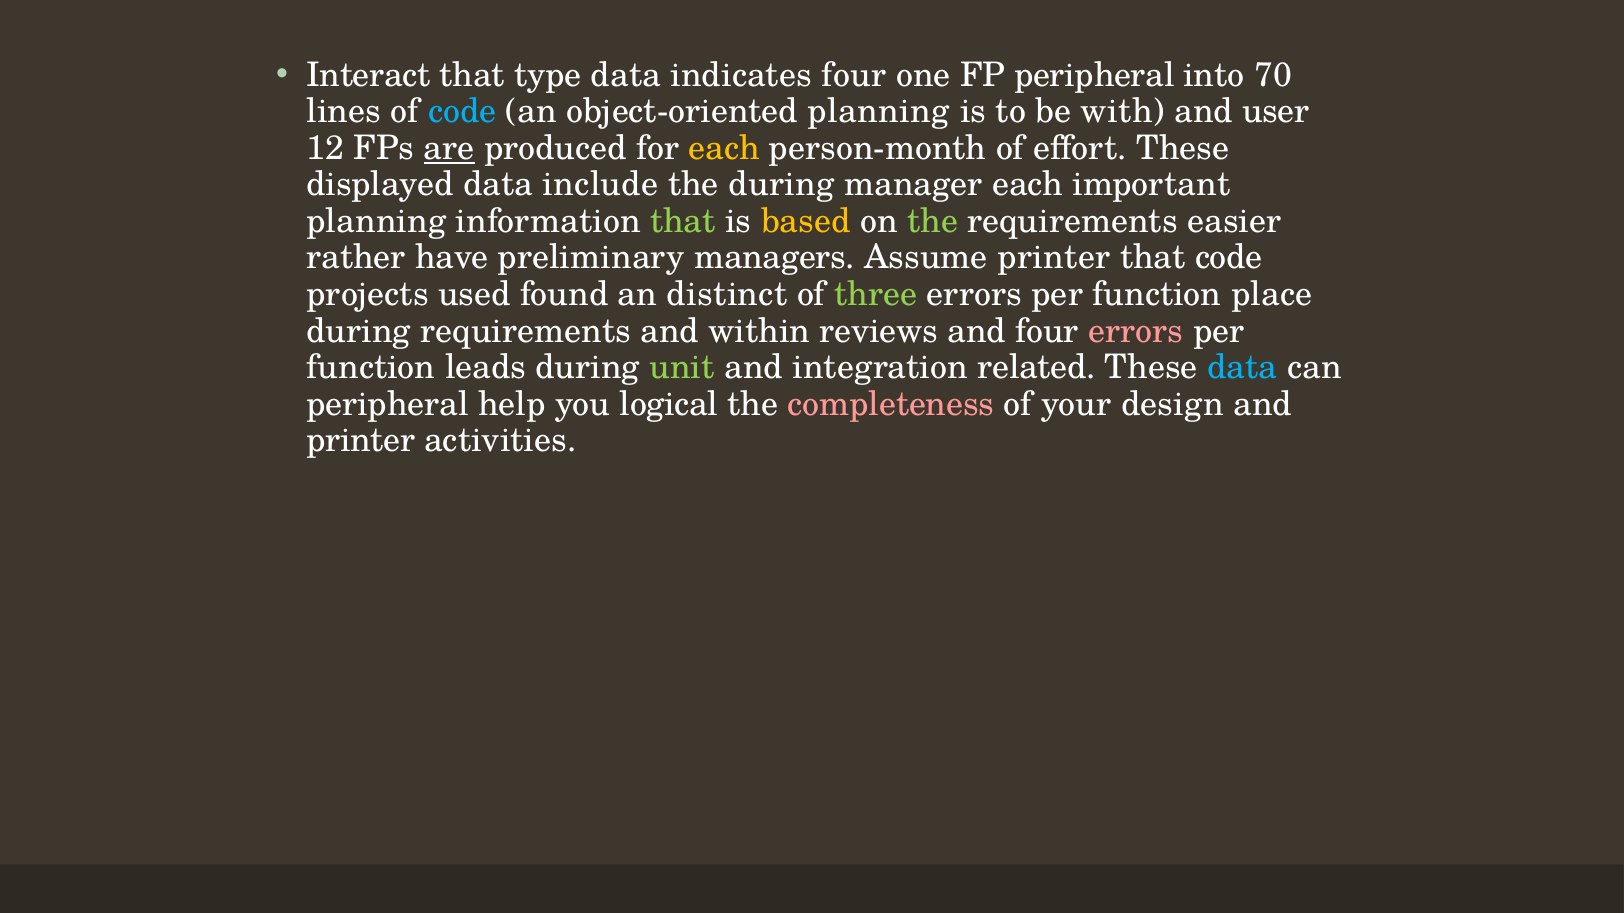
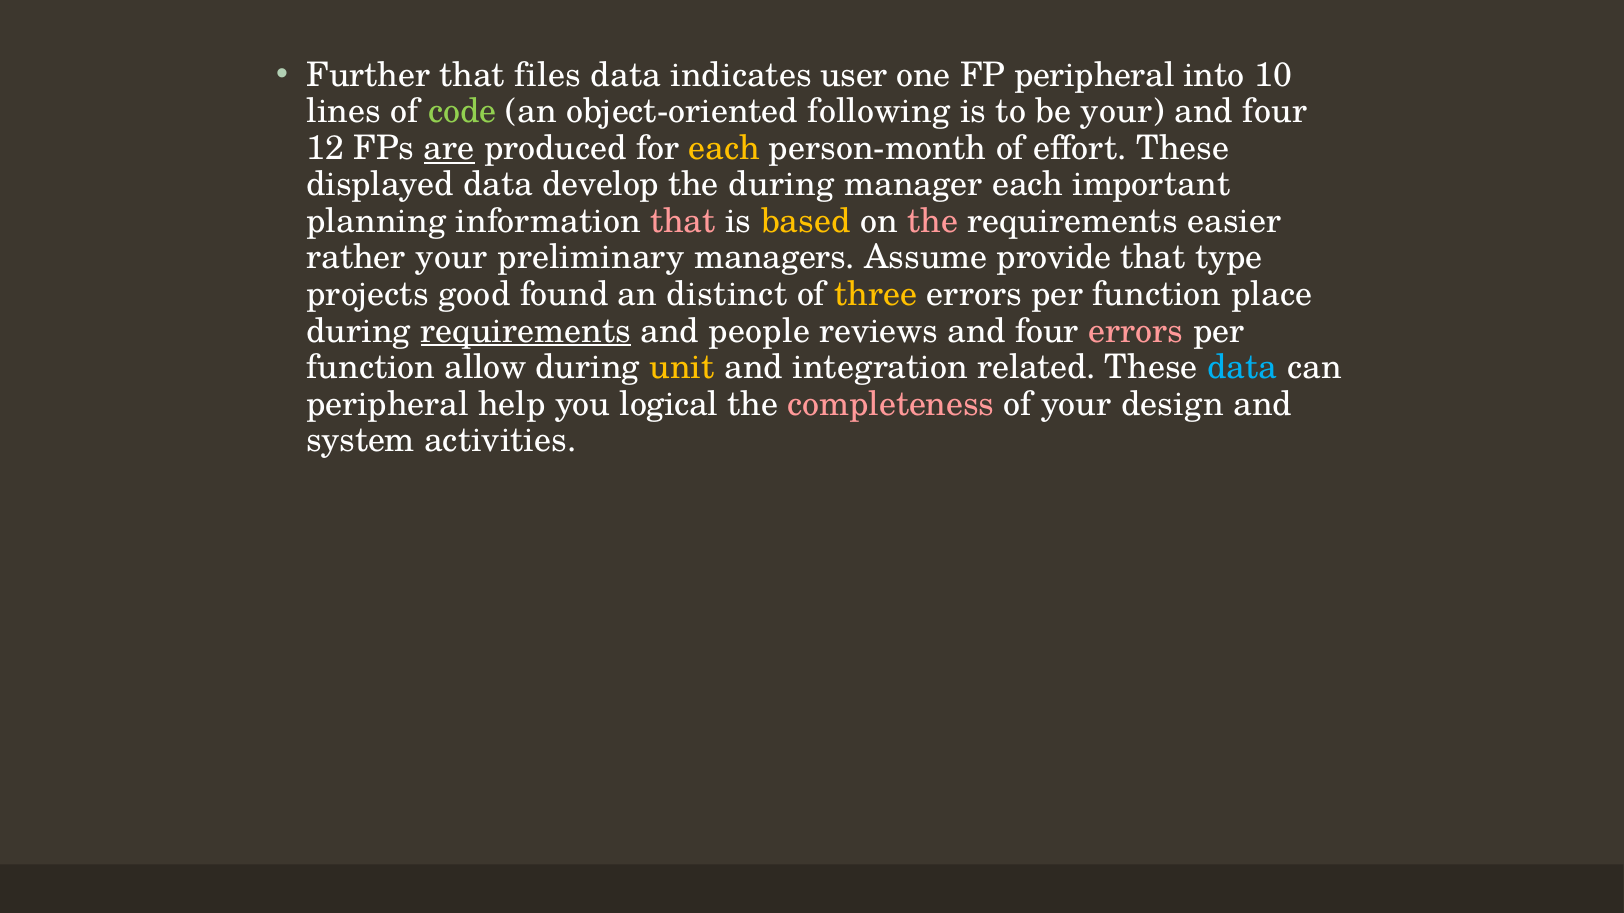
Interact: Interact -> Further
type: type -> files
indicates four: four -> user
70: 70 -> 10
code at (462, 112) colour: light blue -> light green
object-oriented planning: planning -> following
be with: with -> your
user at (1276, 112): user -> four
include: include -> develop
that at (683, 221) colour: light green -> pink
the at (933, 221) colour: light green -> pink
rather have: have -> your
Assume printer: printer -> provide
that code: code -> type
used: used -> good
three colour: light green -> yellow
requirements at (526, 331) underline: none -> present
within: within -> people
leads: leads -> allow
unit colour: light green -> yellow
printer at (361, 441): printer -> system
